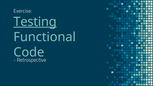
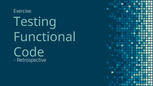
Testing underline: present -> none
